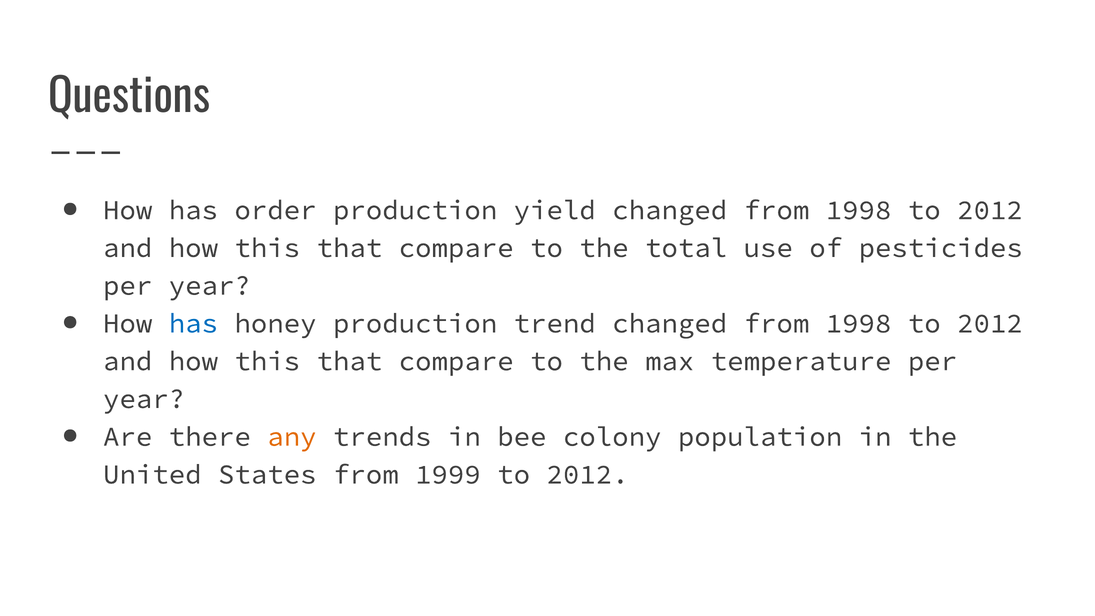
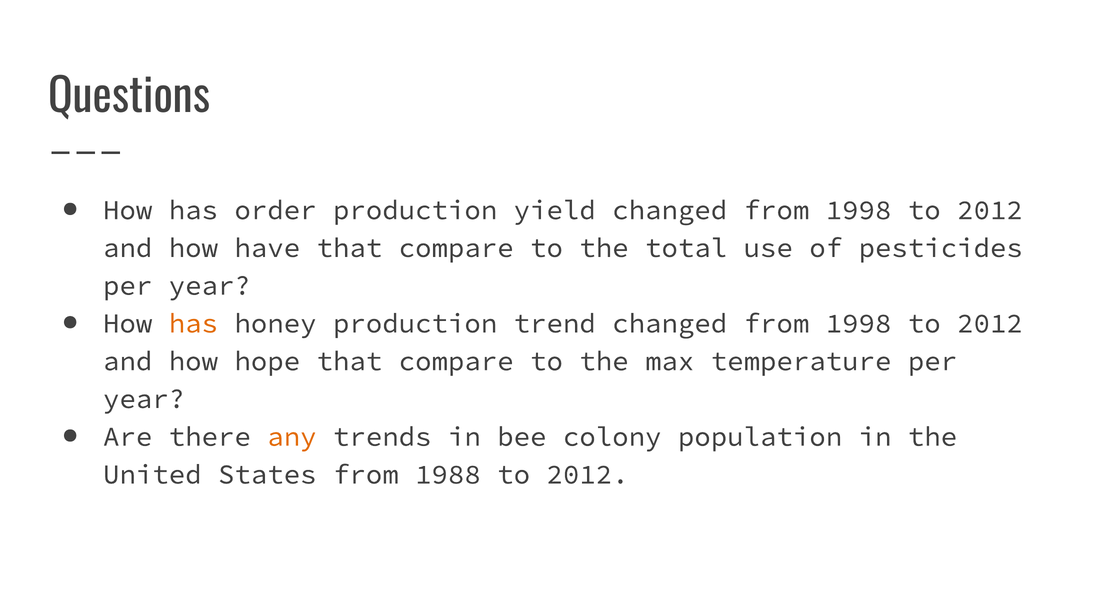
this at (267, 248): this -> have
has at (193, 323) colour: blue -> orange
this at (267, 361): this -> hope
1999: 1999 -> 1988
